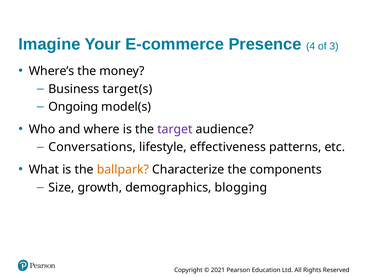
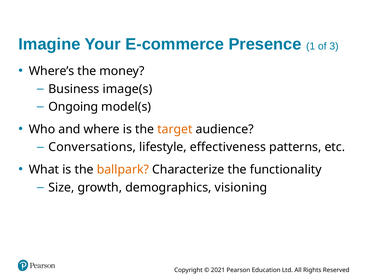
4: 4 -> 1
target(s: target(s -> image(s
target colour: purple -> orange
components: components -> functionality
blogging: blogging -> visioning
